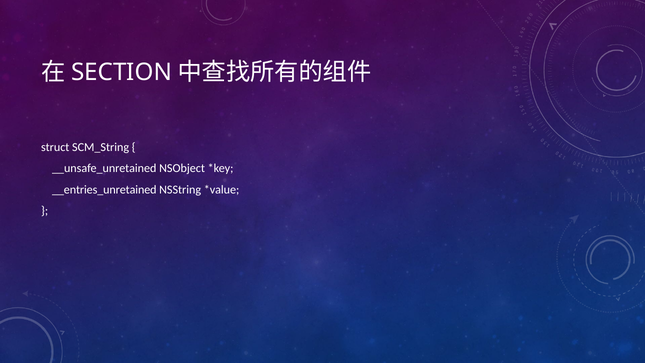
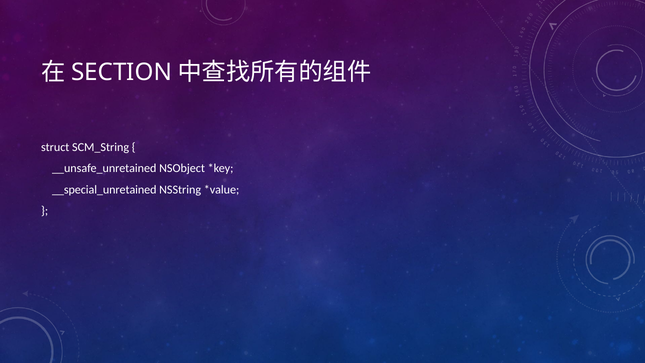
__entries_unretained: __entries_unretained -> __special_unretained
